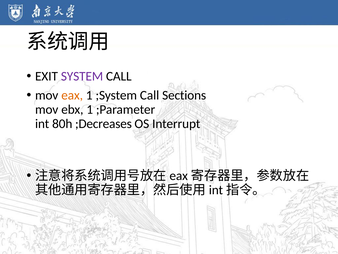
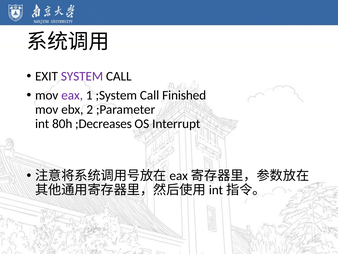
eax colour: orange -> purple
Sections: Sections -> Finished
ebx 1: 1 -> 2
